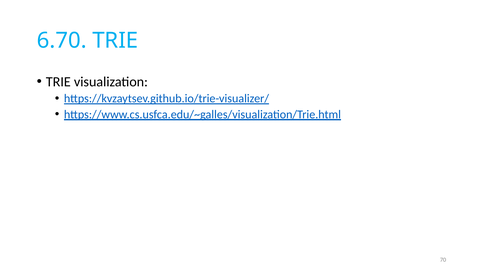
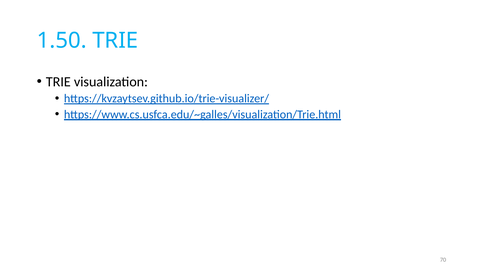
6.70: 6.70 -> 1.50
